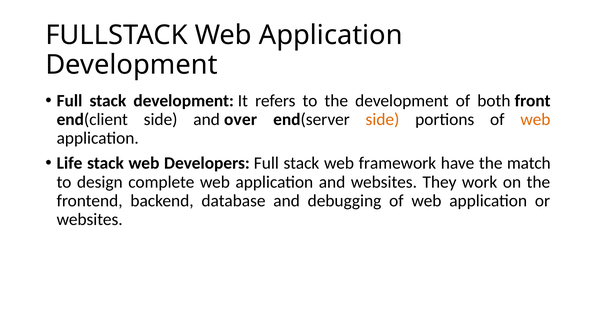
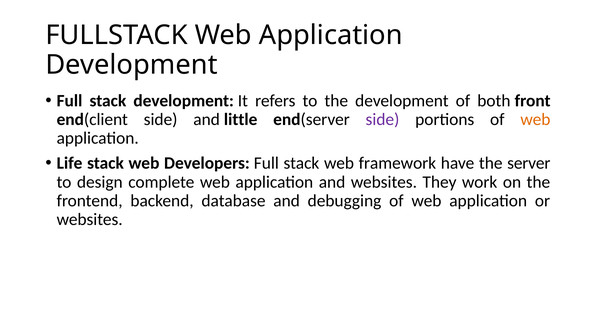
over: over -> little
side at (382, 120) colour: orange -> purple
match: match -> server
